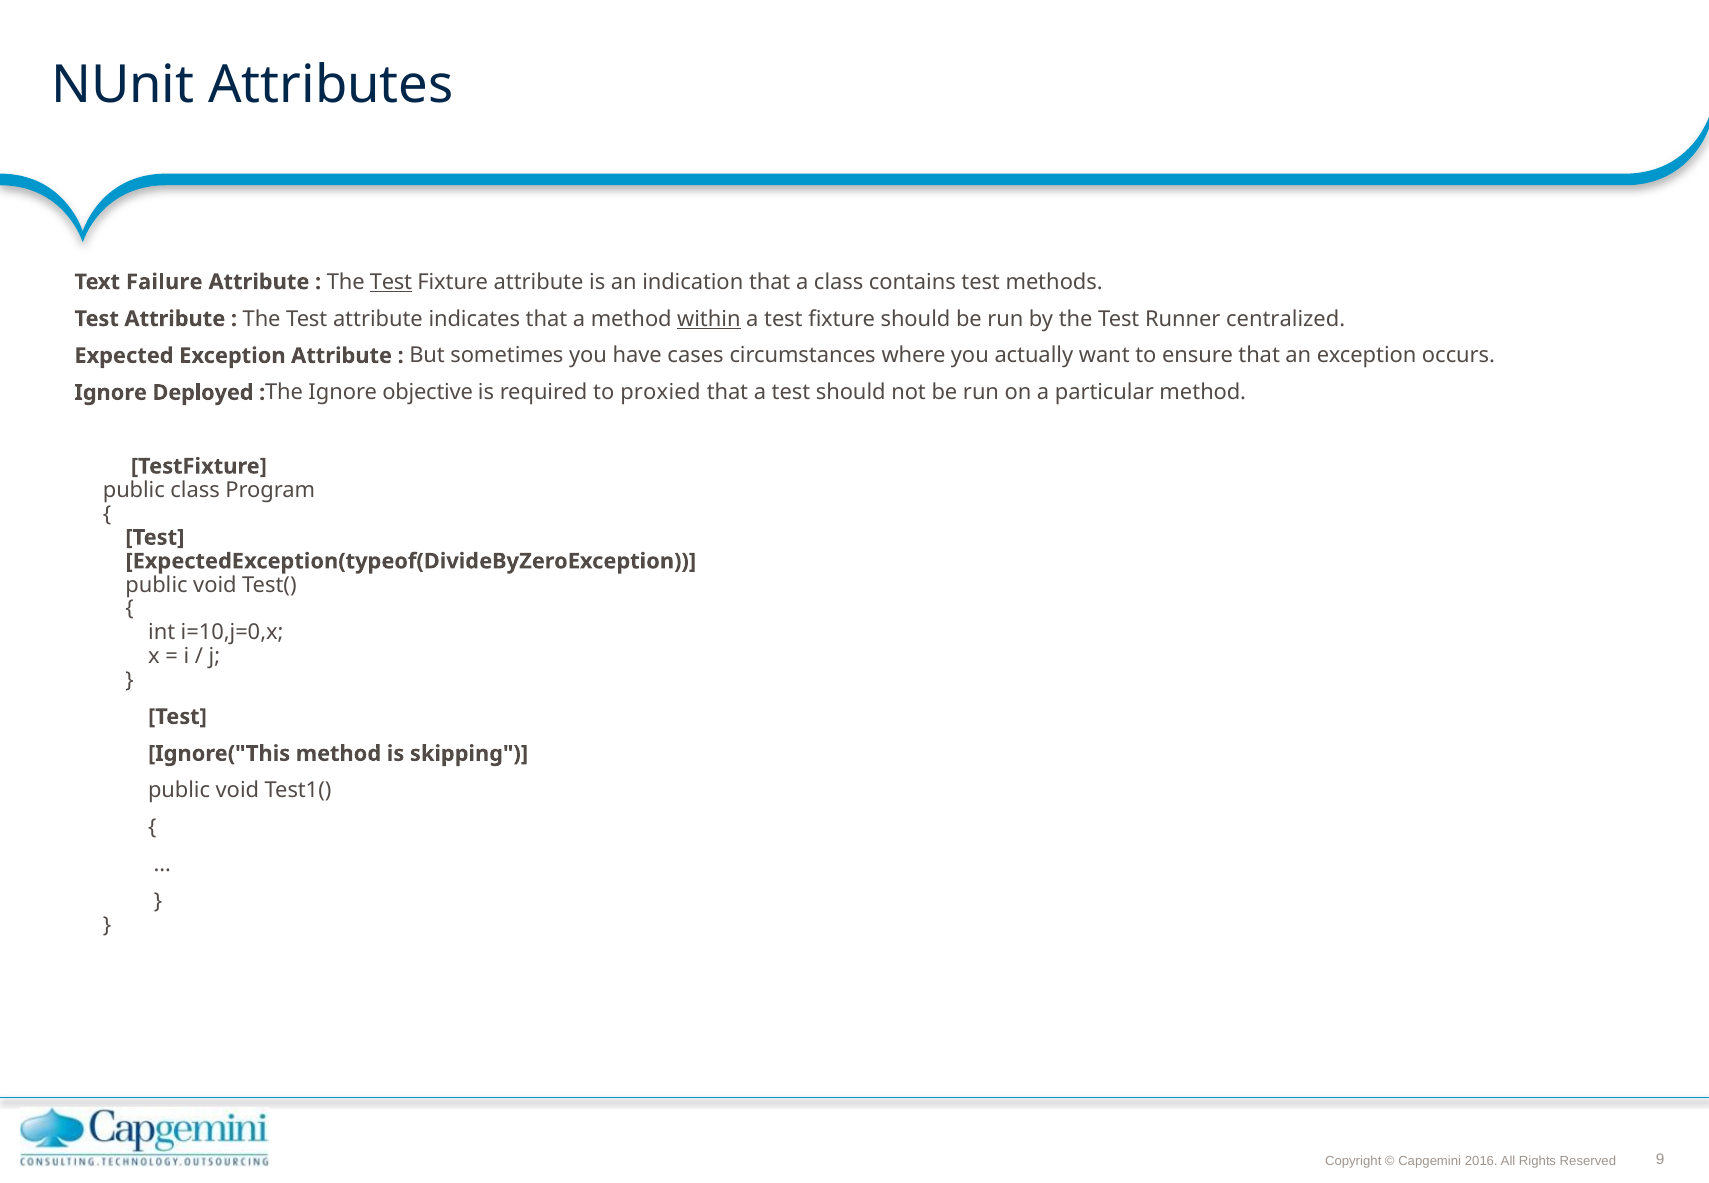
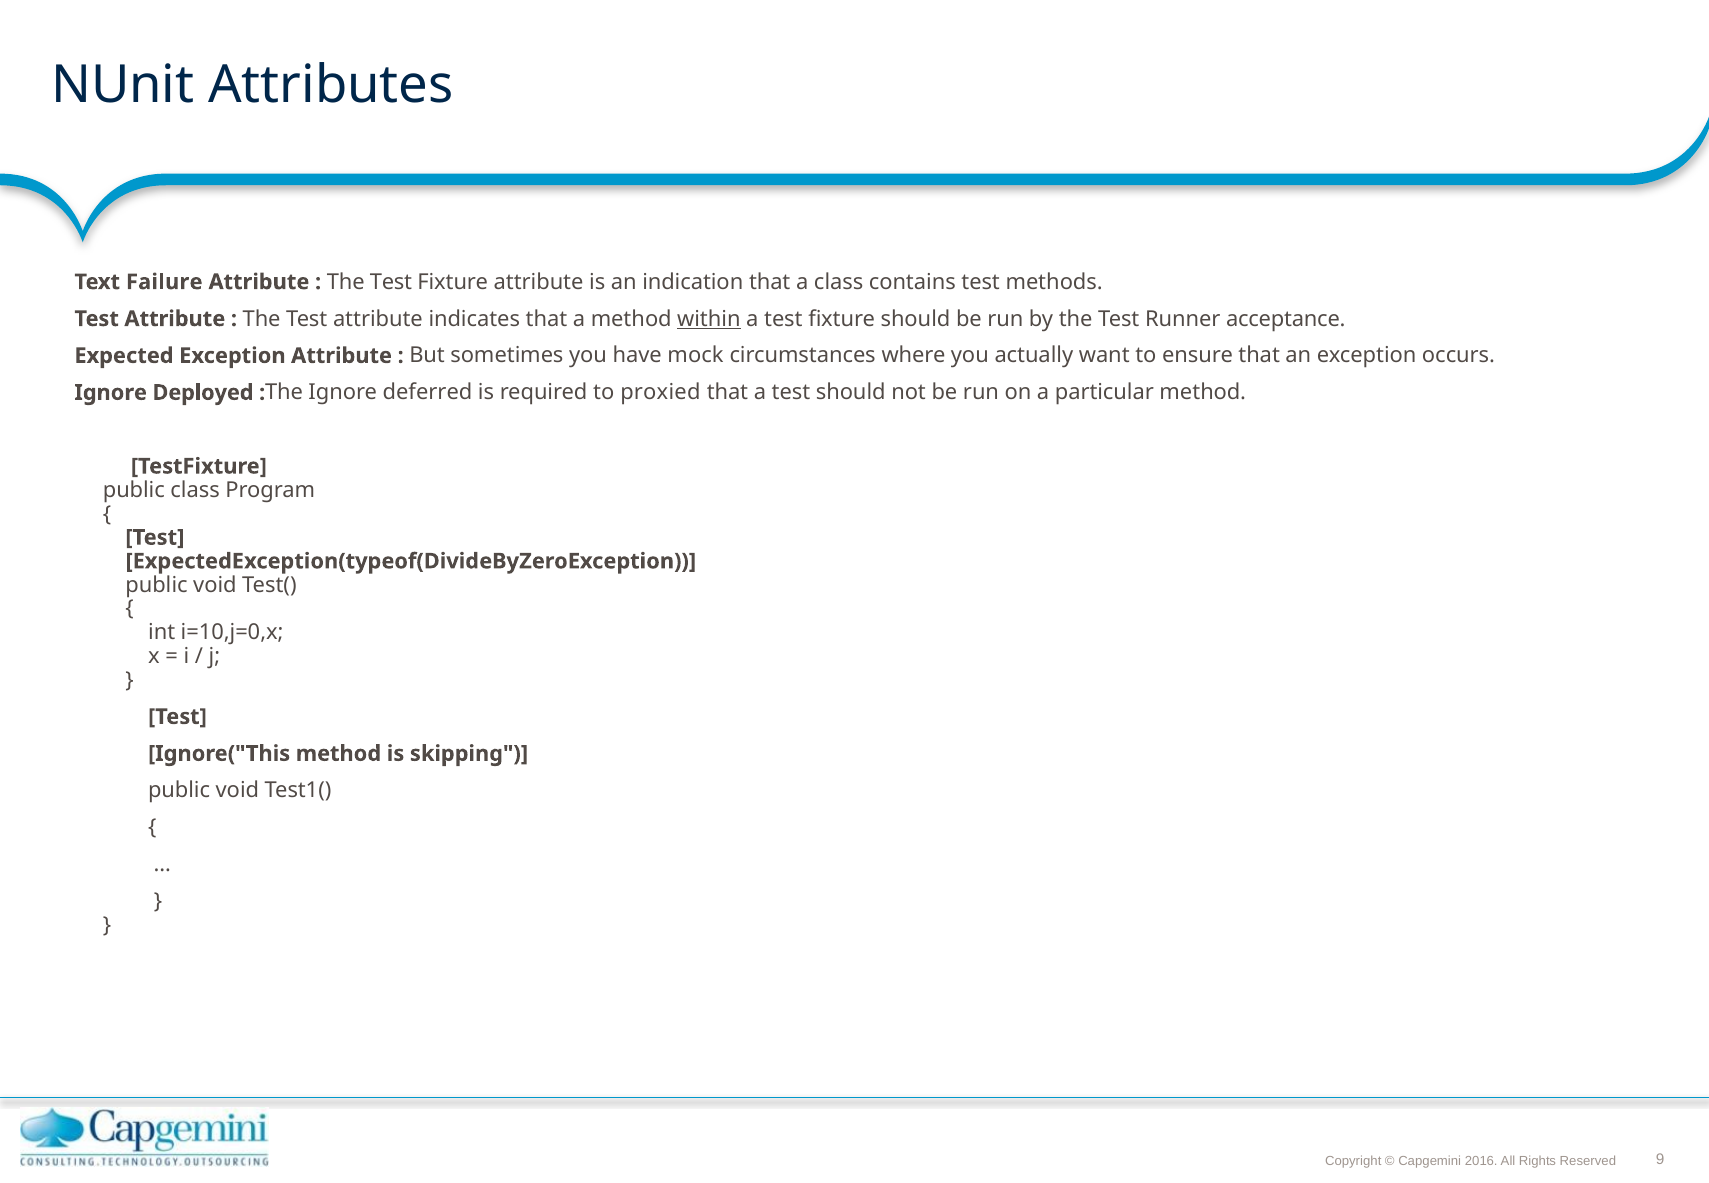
Test at (391, 282) underline: present -> none
centralized: centralized -> acceptance
cases: cases -> mock
objective: objective -> deferred
